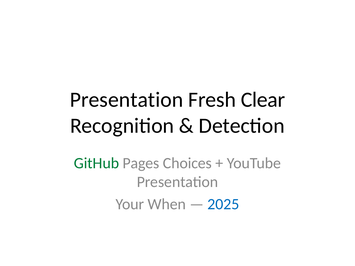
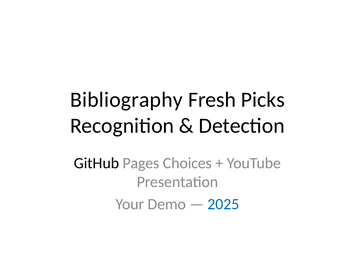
Presentation at (126, 100): Presentation -> Bibliography
Clear: Clear -> Picks
GitHub colour: green -> black
When: When -> Demo
